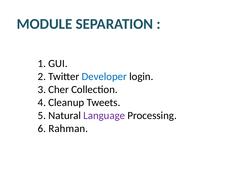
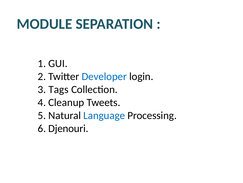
Cher: Cher -> Tags
Language colour: purple -> blue
Rahman: Rahman -> Djenouri
